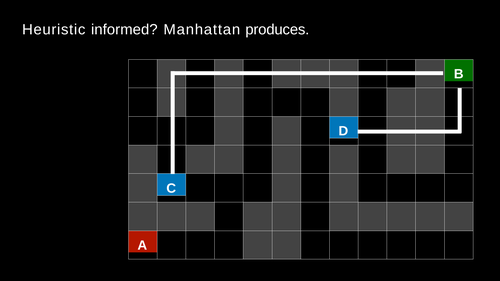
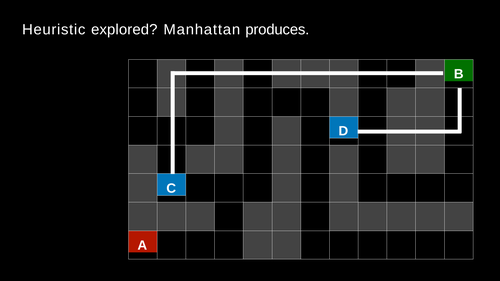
informed: informed -> explored
